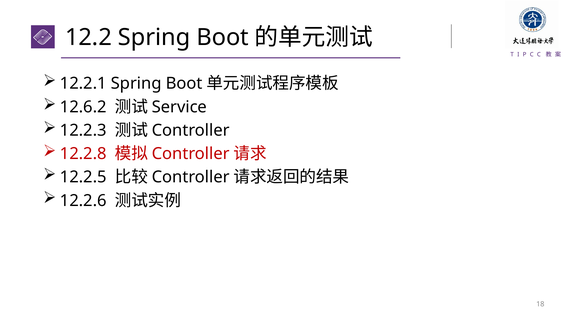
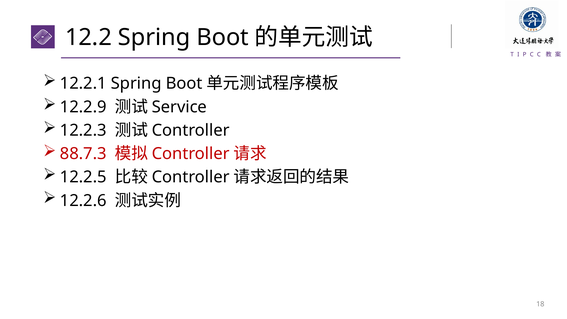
12.6.2: 12.6.2 -> 12.2.9
12.2.8: 12.2.8 -> 88.7.3
